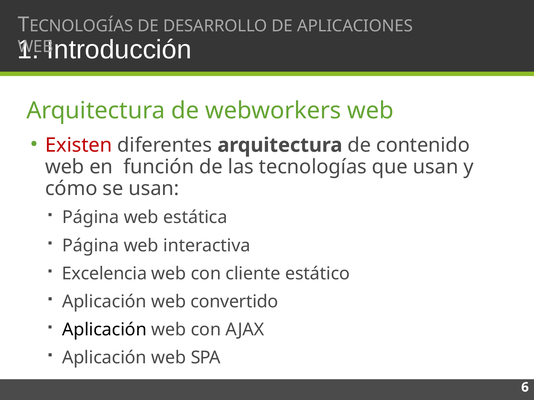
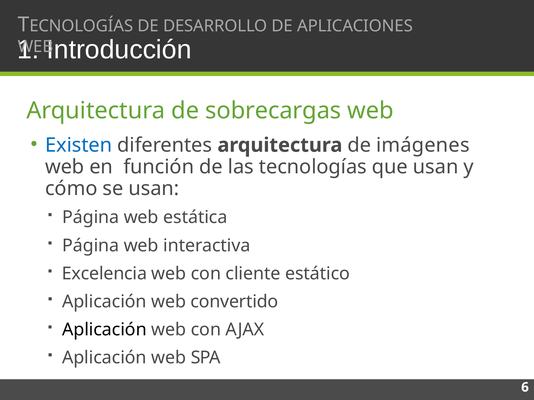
webworkers: webworkers -> sobrecargas
Existen colour: red -> blue
contenido: contenido -> imágenes
